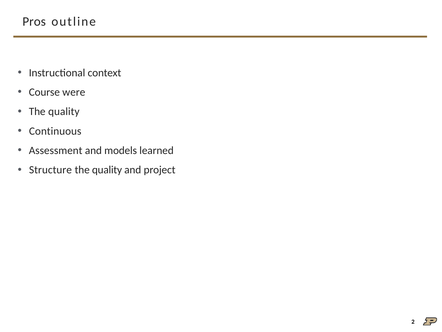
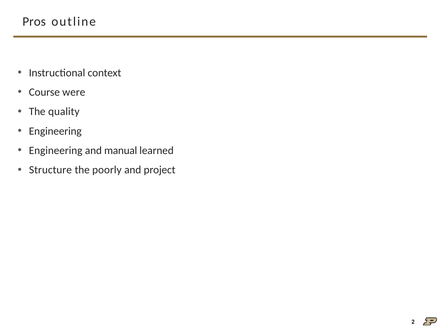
Continuous at (55, 131): Continuous -> Engineering
Assessment at (56, 150): Assessment -> Engineering
models: models -> manual
quality at (107, 170): quality -> poorly
